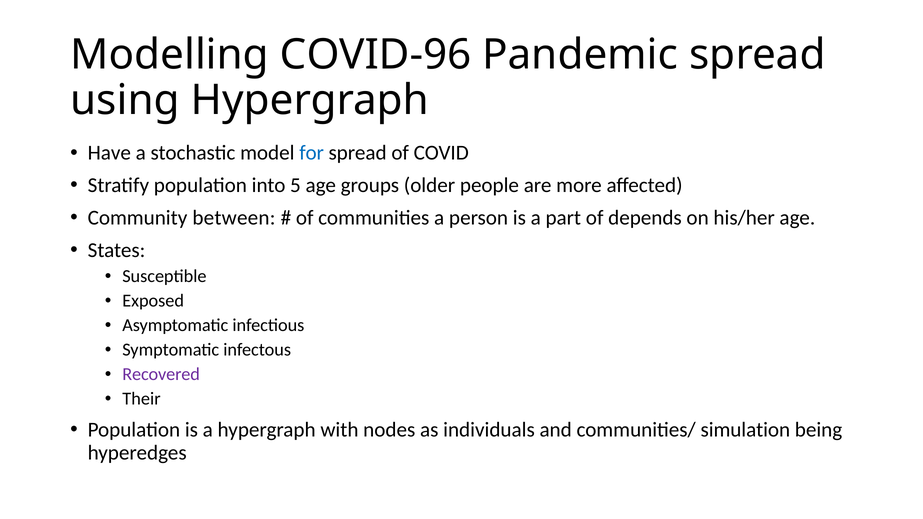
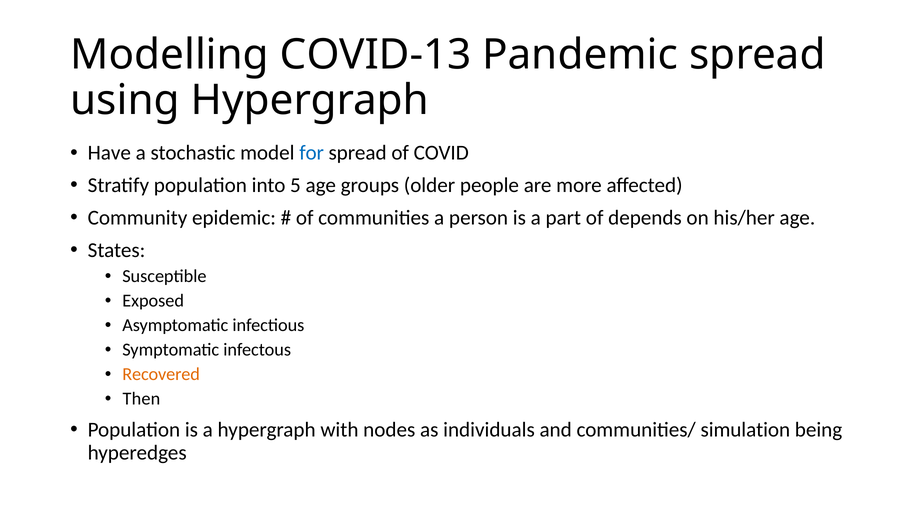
COVID-96: COVID-96 -> COVID-13
between: between -> epidemic
Recovered colour: purple -> orange
Their: Their -> Then
